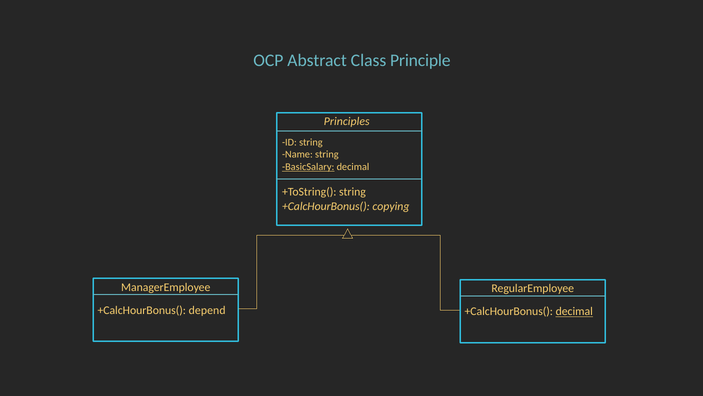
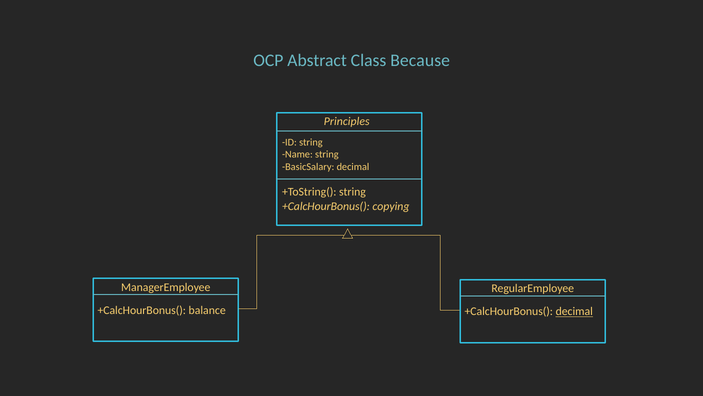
Principle: Principle -> Because
BasicSalary underline: present -> none
depend: depend -> balance
